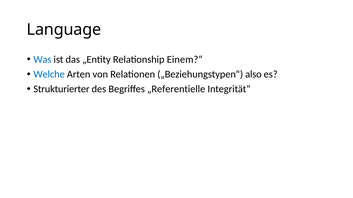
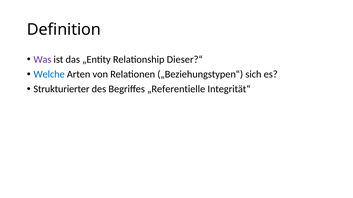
Language: Language -> Definition
Was colour: blue -> purple
Einem?“: Einem?“ -> Dieser?“
also: also -> sich
